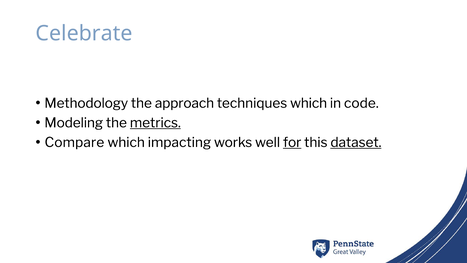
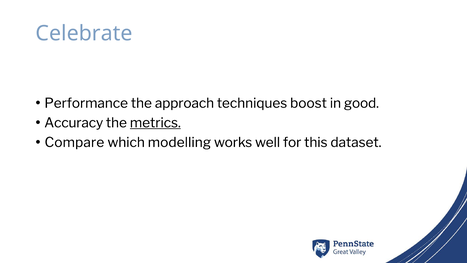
Methodology: Methodology -> Performance
techniques which: which -> boost
code: code -> good
Modeling: Modeling -> Accuracy
impacting: impacting -> modelling
for underline: present -> none
dataset underline: present -> none
